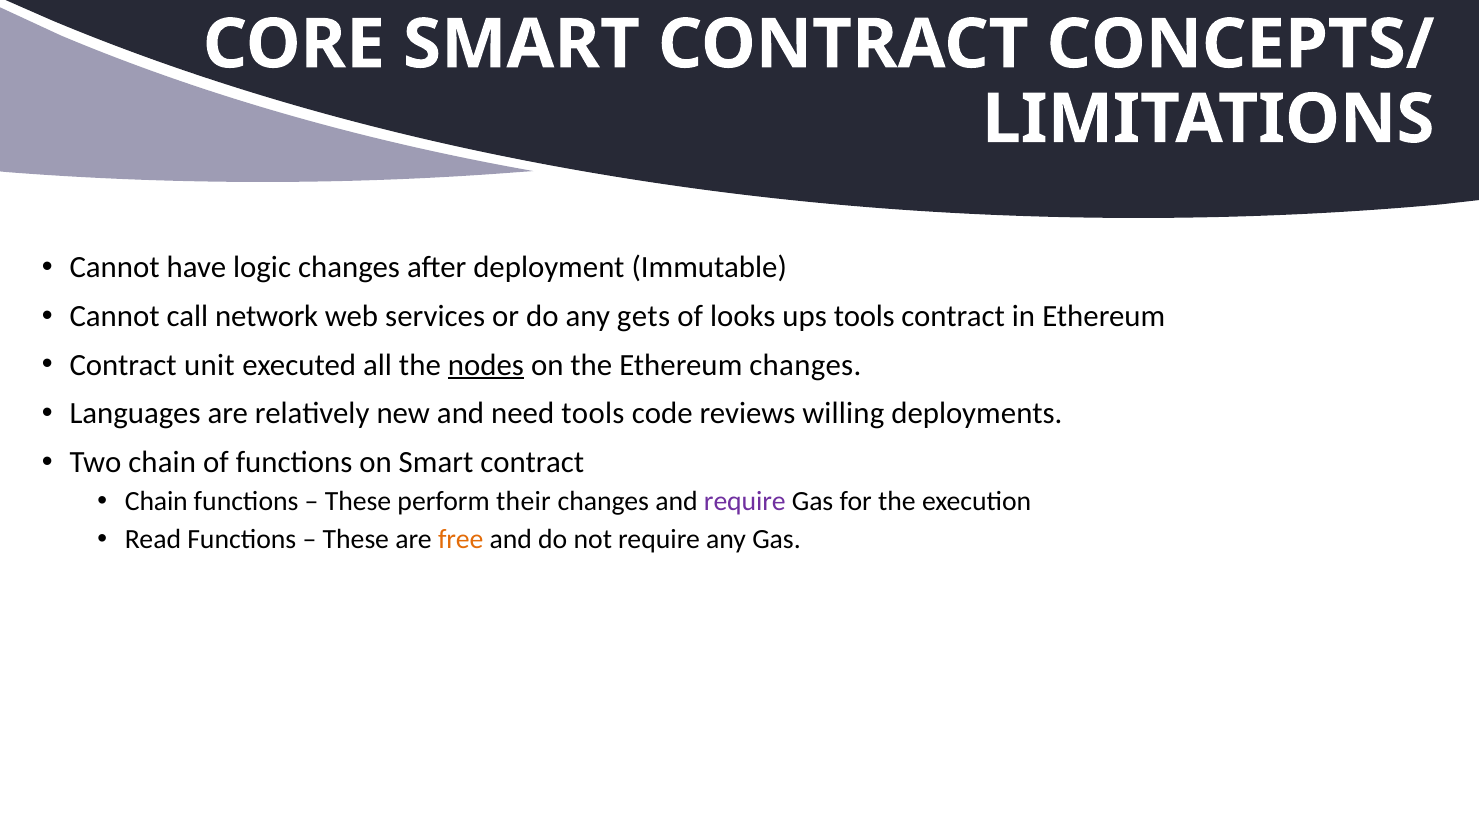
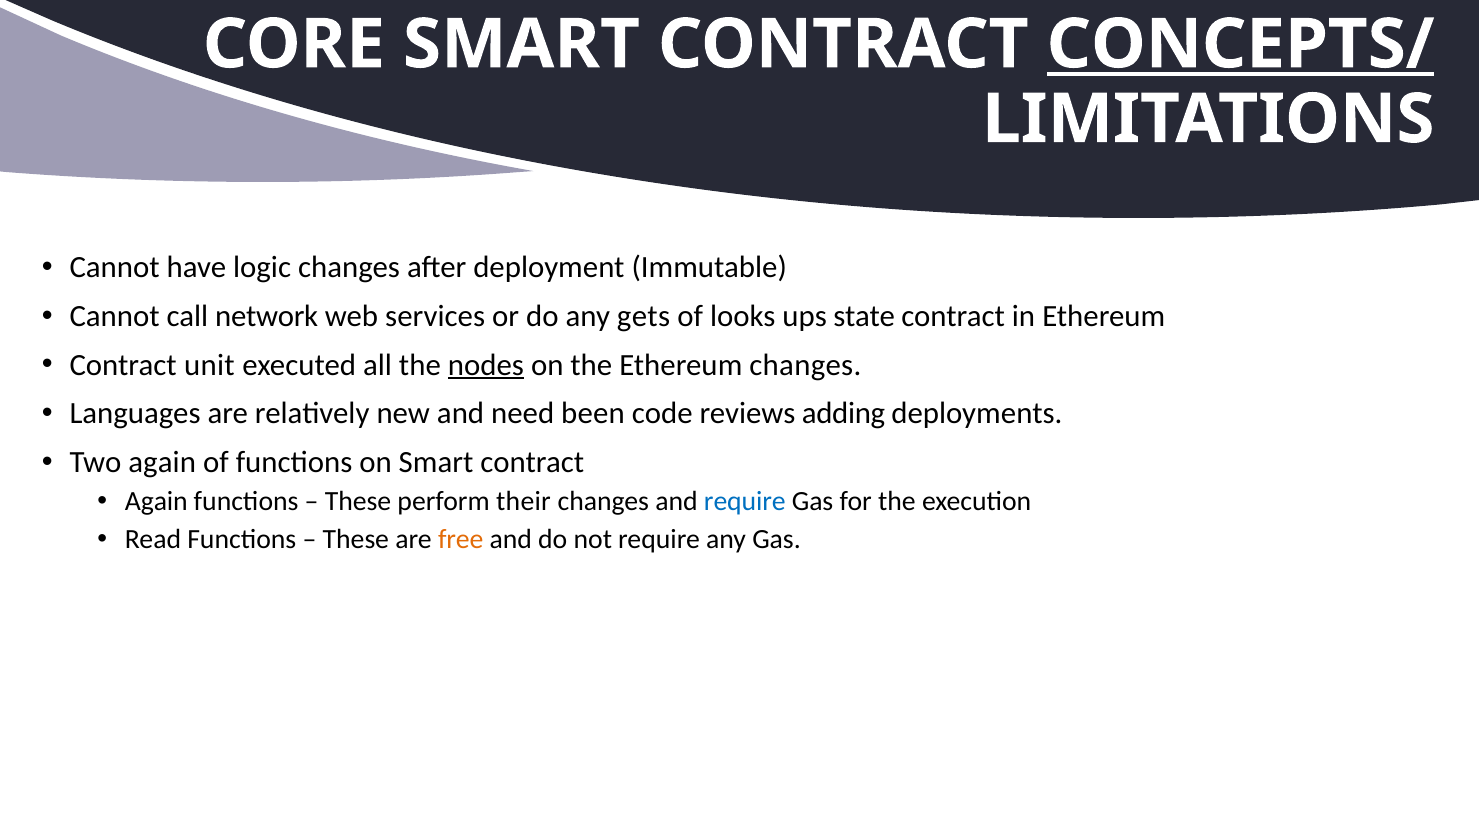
CONCEPTS/ underline: none -> present
ups tools: tools -> state
need tools: tools -> been
willing: willing -> adding
Two chain: chain -> again
Chain at (156, 502): Chain -> Again
require at (745, 502) colour: purple -> blue
